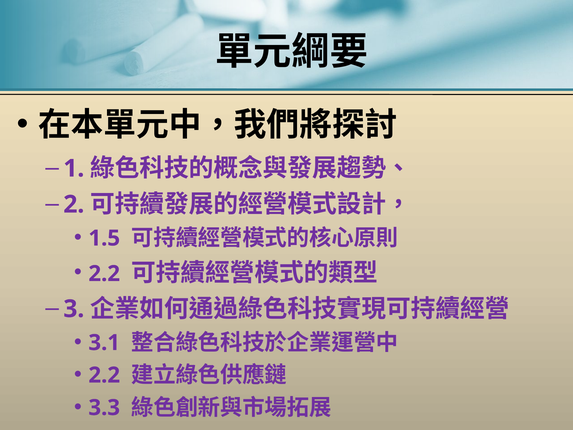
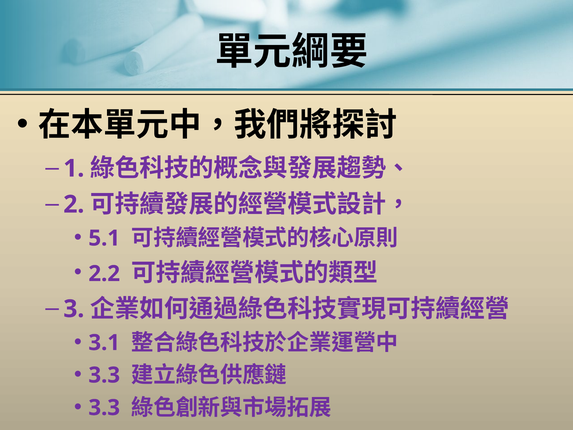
1.5: 1.5 -> 5.1
2.2 at (104, 375): 2.2 -> 3.3
